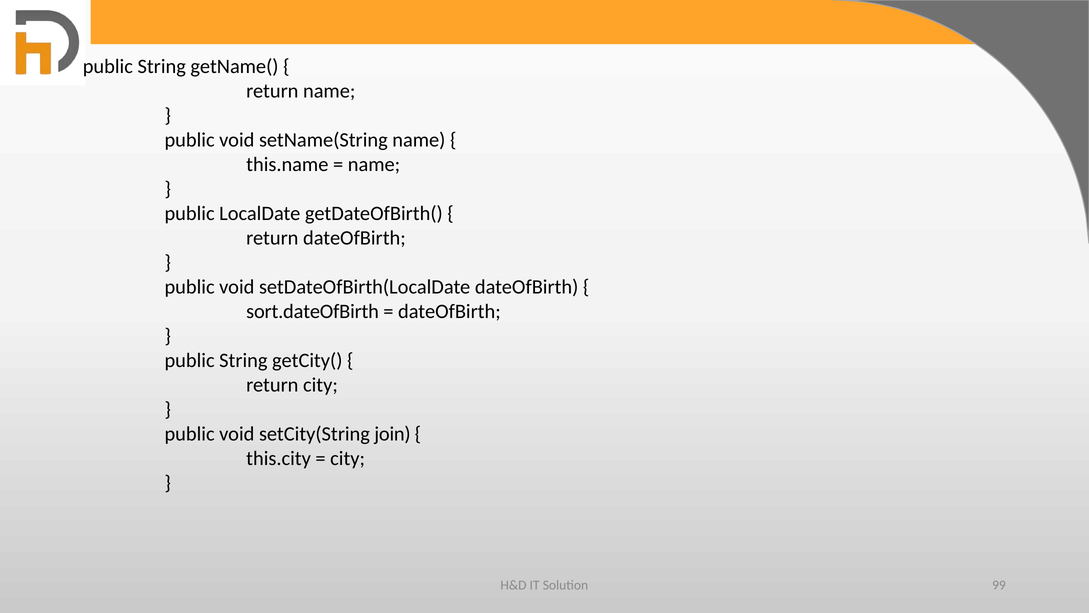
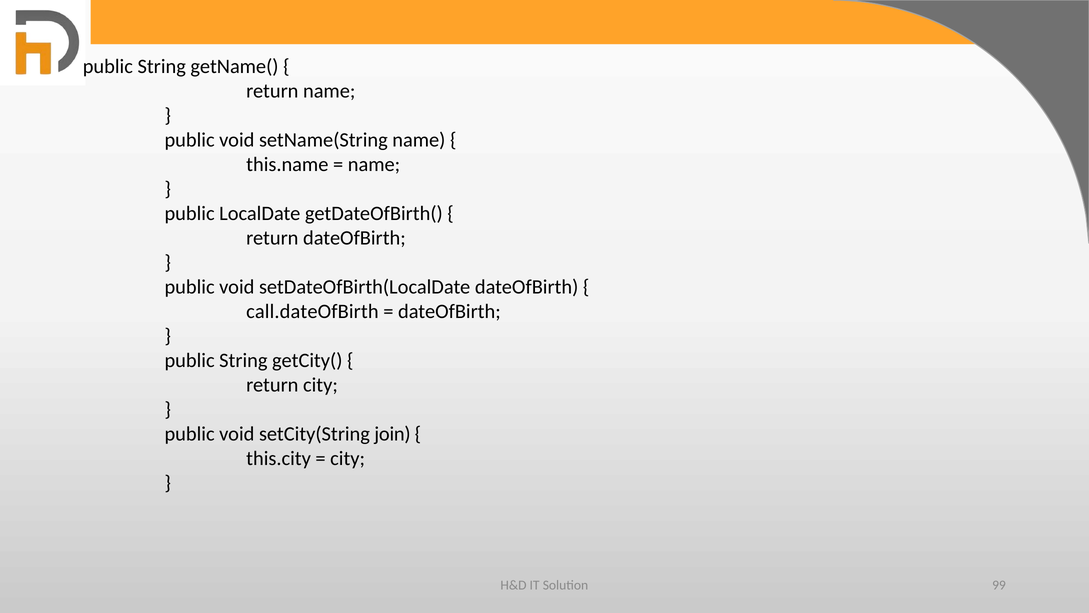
sort.dateOfBirth: sort.dateOfBirth -> call.dateOfBirth
